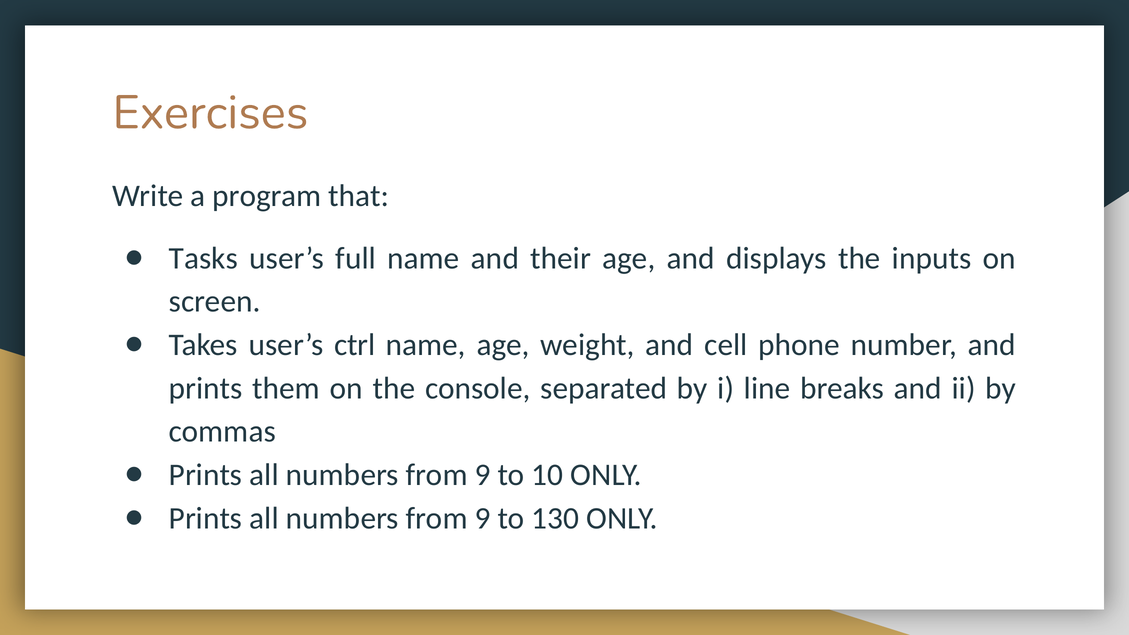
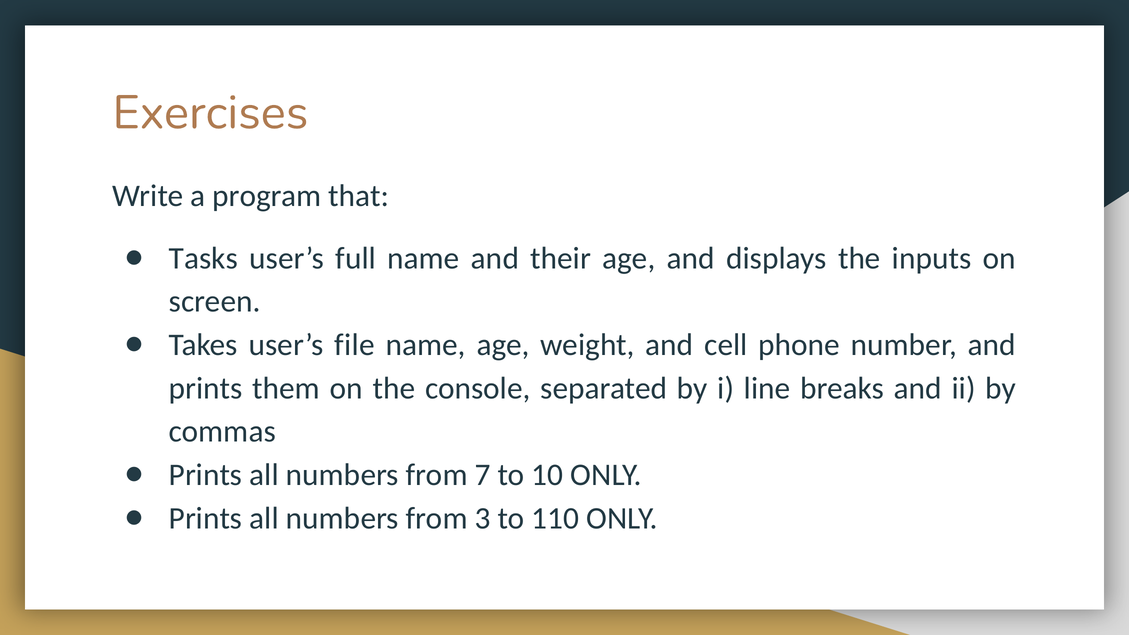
ctrl: ctrl -> file
9 at (483, 475): 9 -> 7
9 at (483, 518): 9 -> 3
130: 130 -> 110
